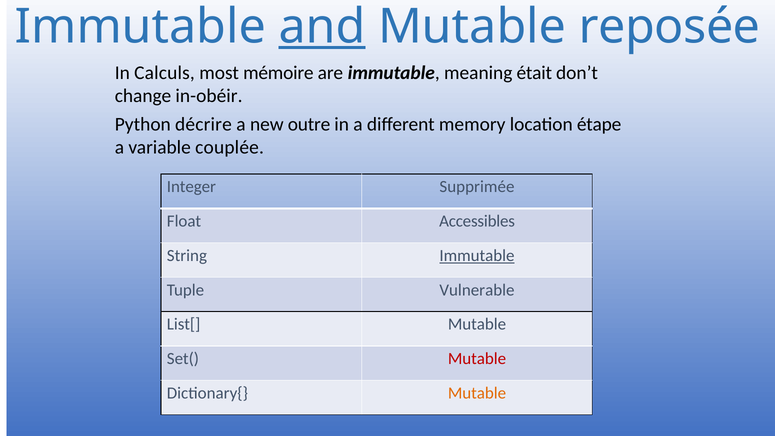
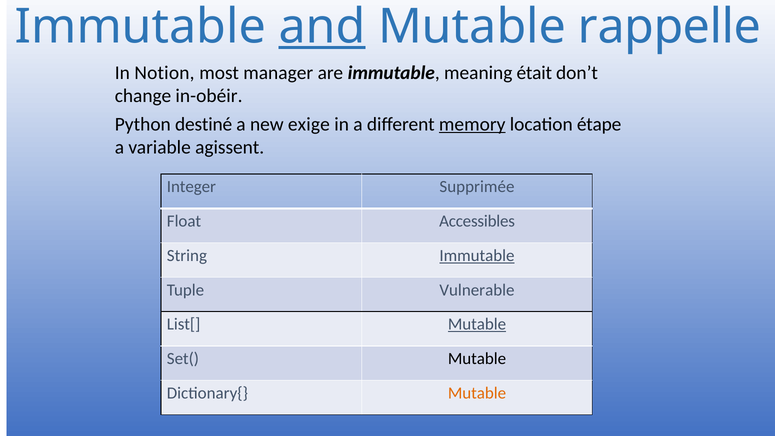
reposée: reposée -> rappelle
Calculs: Calculs -> Notion
mémoire: mémoire -> manager
décrire: décrire -> destiné
outre: outre -> exige
memory underline: none -> present
couplée: couplée -> agissent
Mutable at (477, 324) underline: none -> present
Mutable at (477, 359) colour: red -> black
